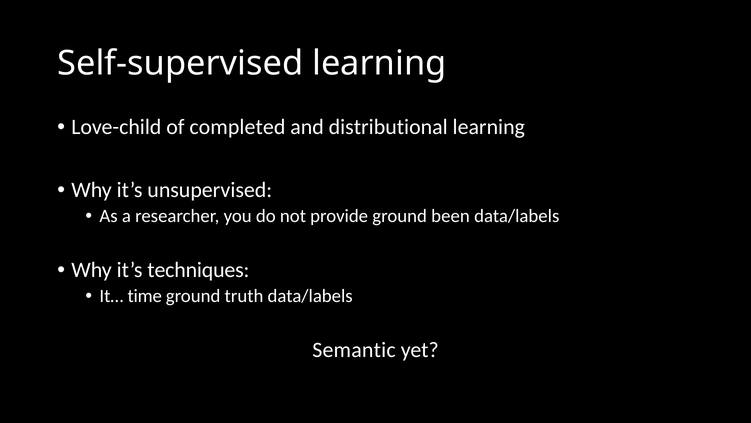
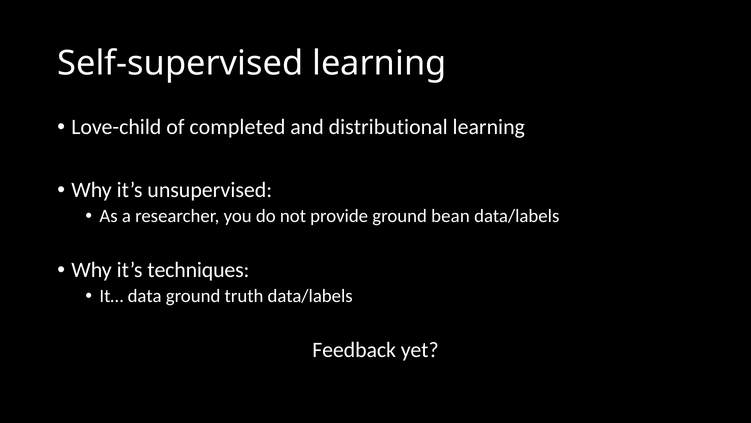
been: been -> bean
time: time -> data
Semantic: Semantic -> Feedback
